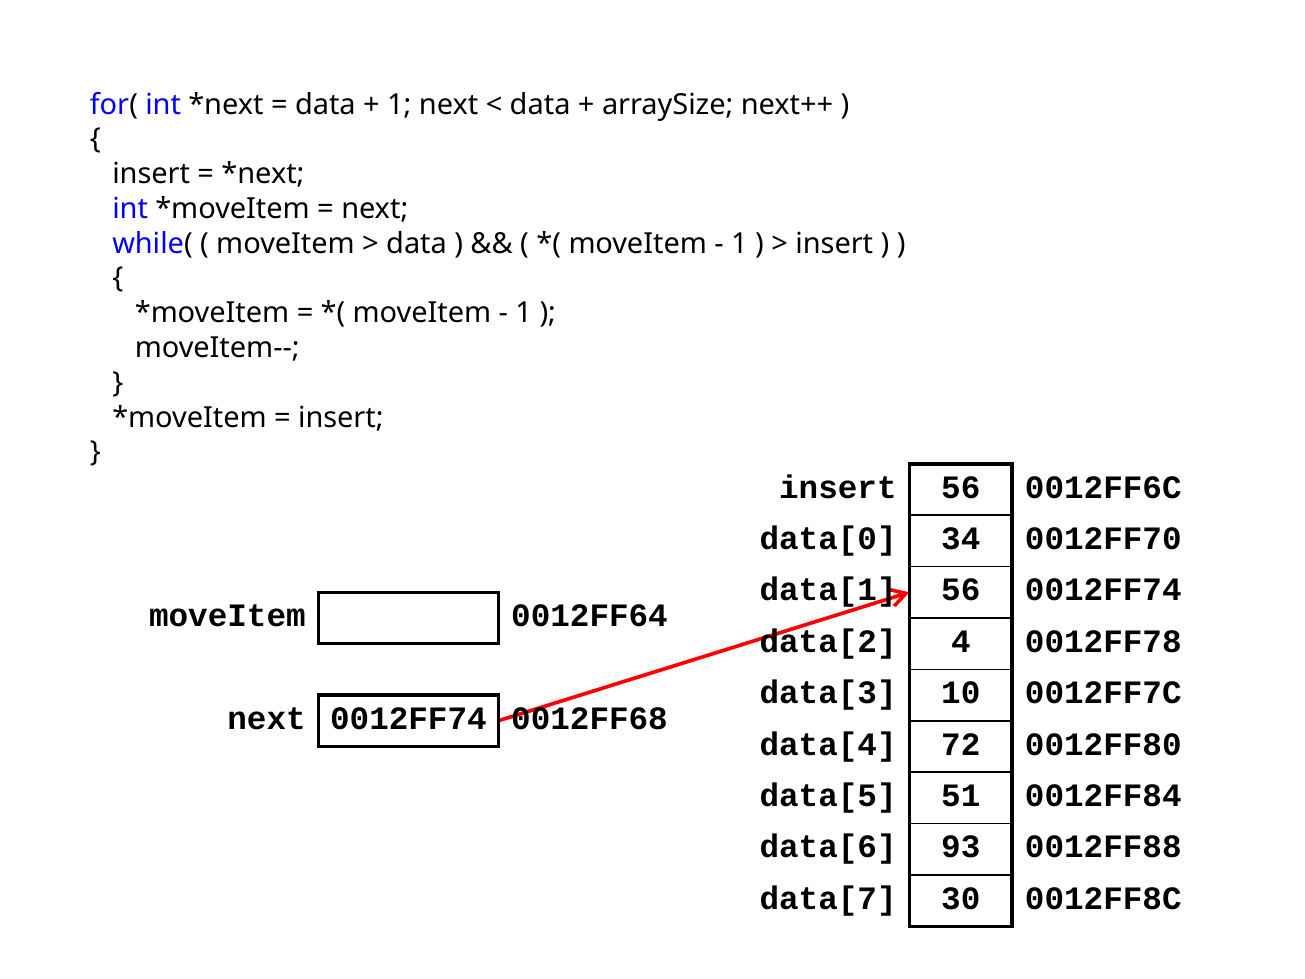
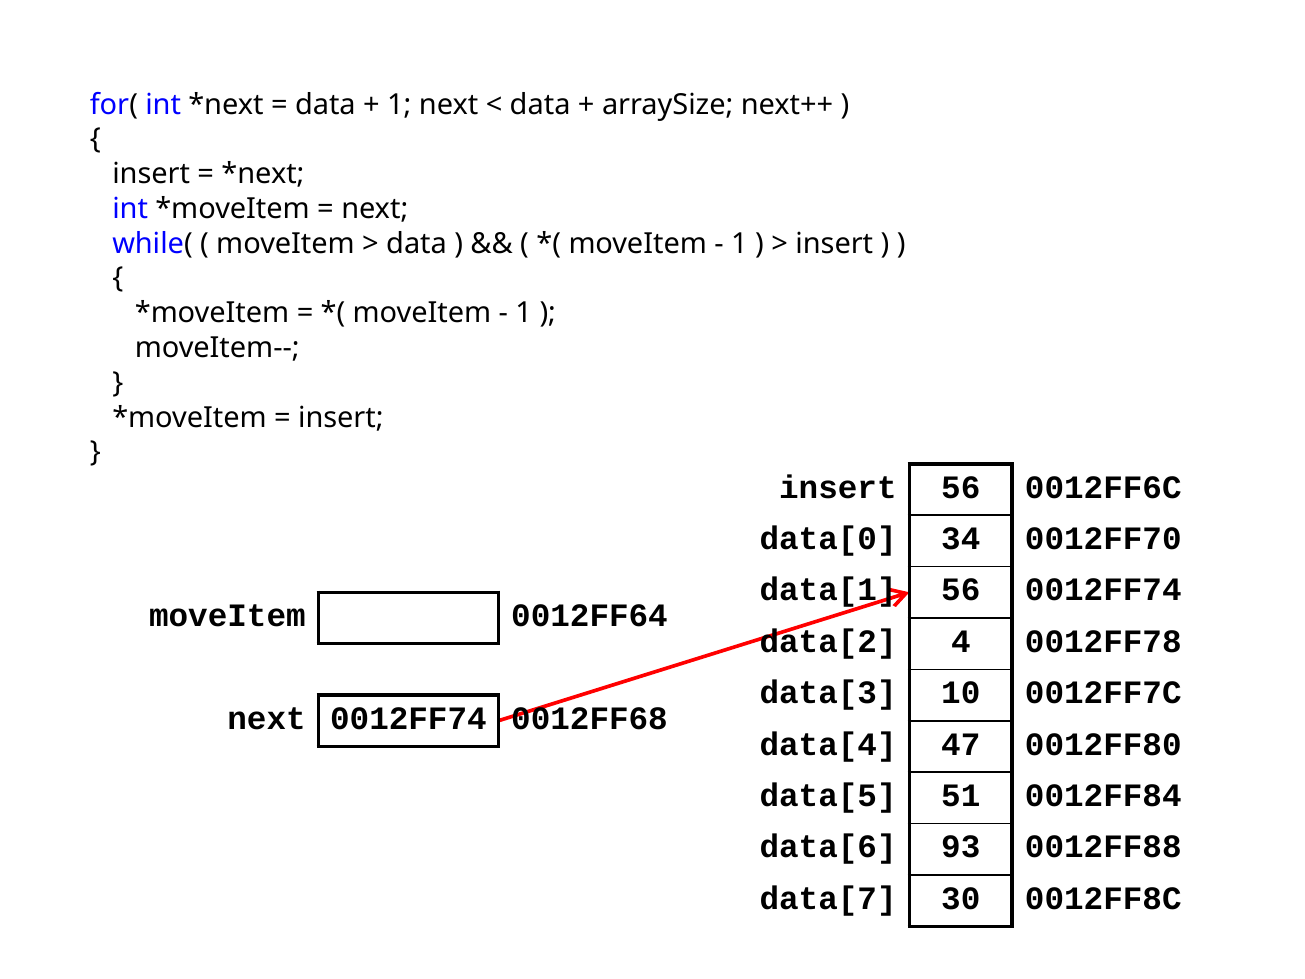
72: 72 -> 47
